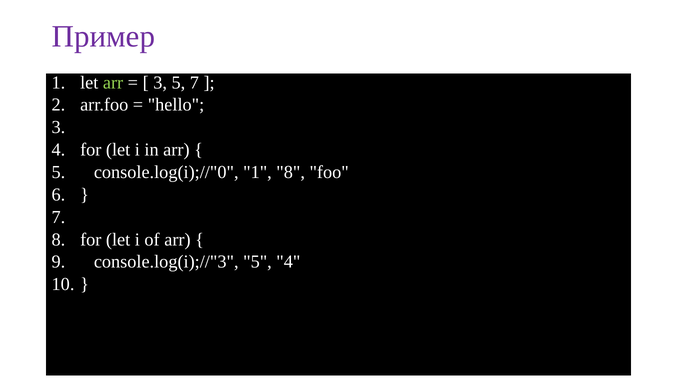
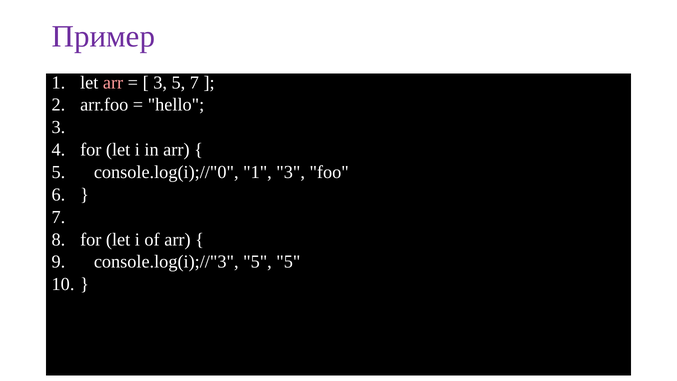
arr at (113, 82) colour: light green -> pink
1 8: 8 -> 3
5 4: 4 -> 5
